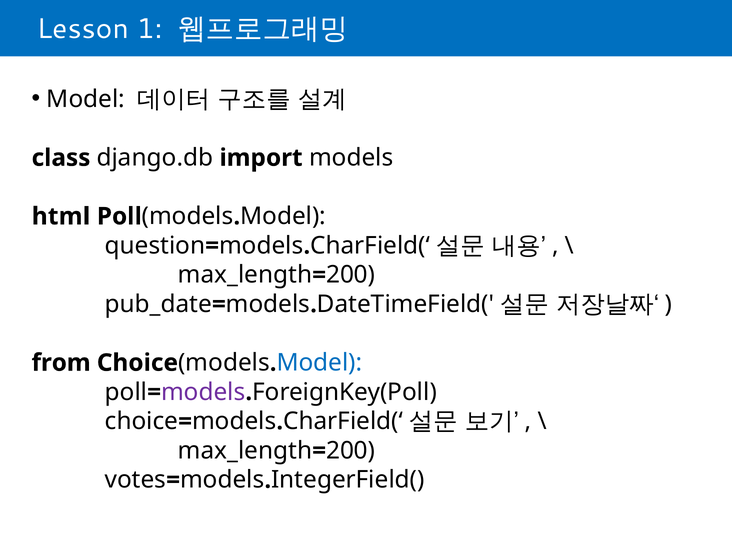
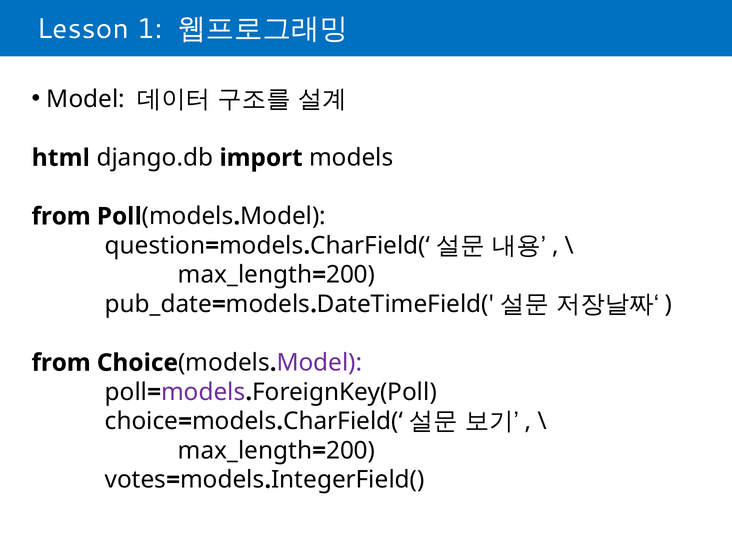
class: class -> html
html at (61, 216): html -> from
Model at (319, 363) colour: blue -> purple
